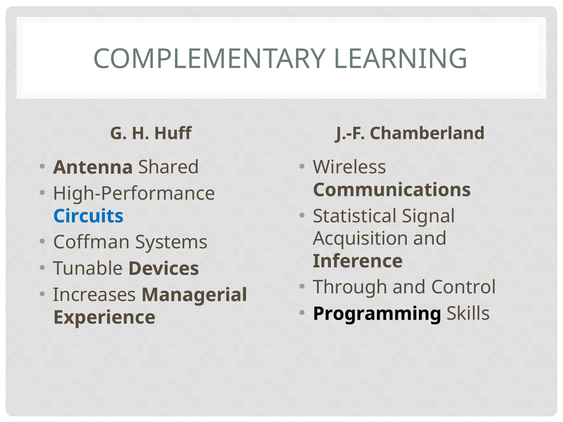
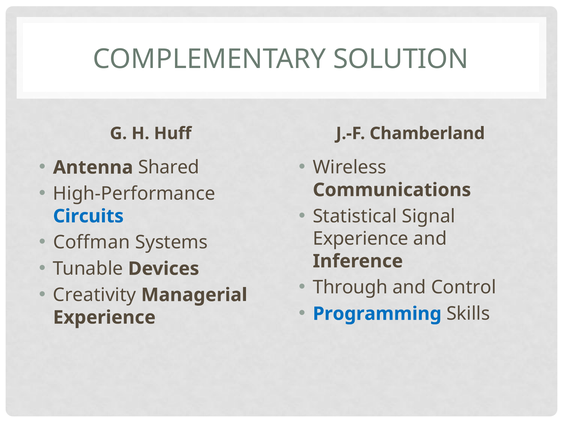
LEARNING: LEARNING -> SOLUTION
Acquisition at (361, 239): Acquisition -> Experience
Increases: Increases -> Creativity
Programming colour: black -> blue
